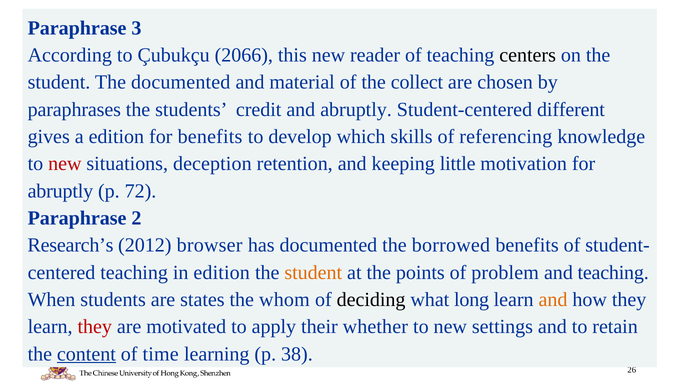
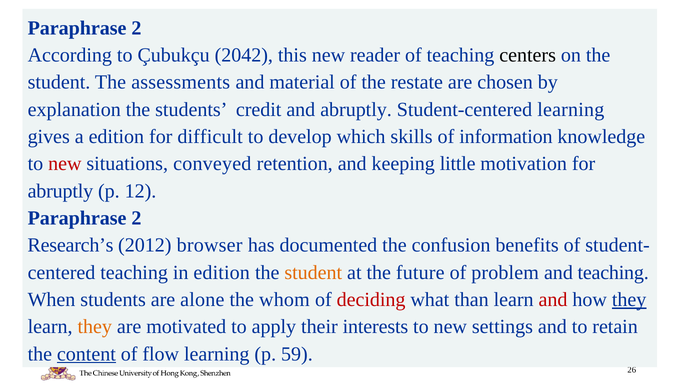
3 at (136, 28): 3 -> 2
2066: 2066 -> 2042
The documented: documented -> assessments
collect: collect -> restate
paraphrases: paraphrases -> explanation
Student-centered different: different -> learning
for benefits: benefits -> difficult
referencing: referencing -> information
deception: deception -> conveyed
72: 72 -> 12
borrowed: borrowed -> confusion
points: points -> future
states: states -> alone
deciding colour: black -> red
long: long -> than
and at (553, 300) colour: orange -> red
they at (629, 300) underline: none -> present
they at (95, 327) colour: red -> orange
whether: whether -> interests
time: time -> flow
38: 38 -> 59
